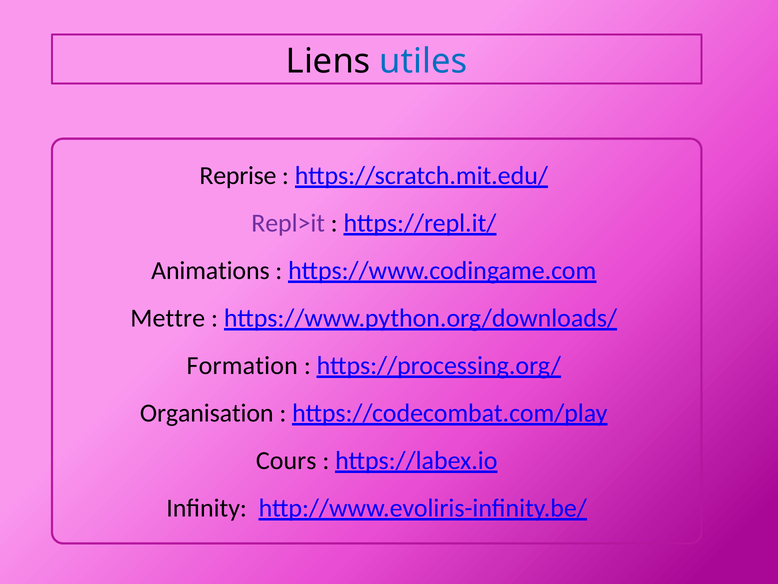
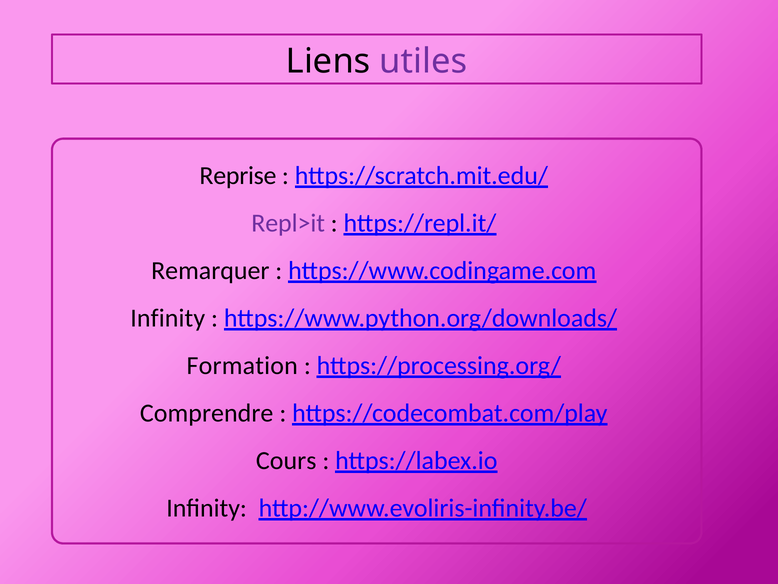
utiles colour: blue -> purple
Animations: Animations -> Remarquer
Mettre at (168, 318): Mettre -> Infinity
Organisation: Organisation -> Comprendre
